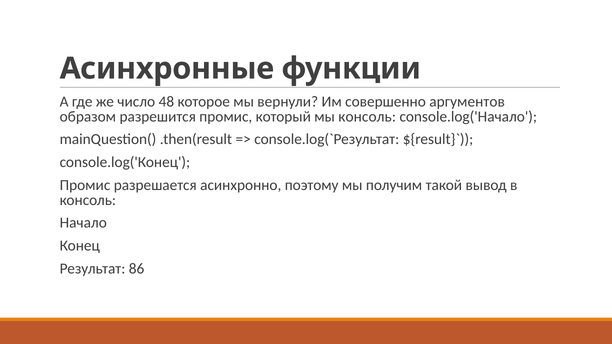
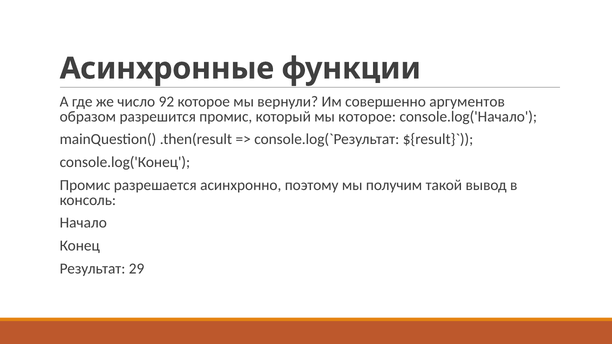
48: 48 -> 92
мы консоль: консоль -> которое
86: 86 -> 29
